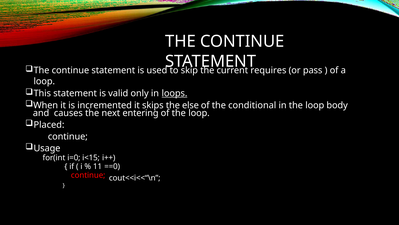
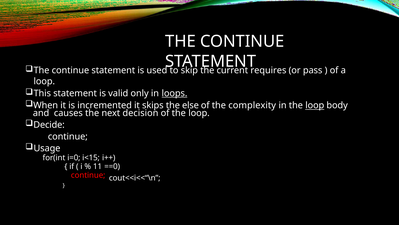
conditional: conditional -> complexity
loop at (315, 105) underline: none -> present
entering: entering -> decision
Placed: Placed -> Decide
